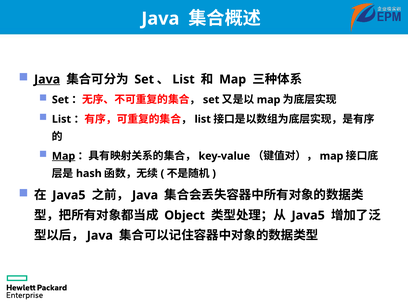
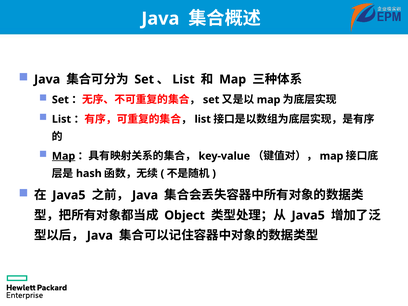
Java at (47, 79) underline: present -> none
